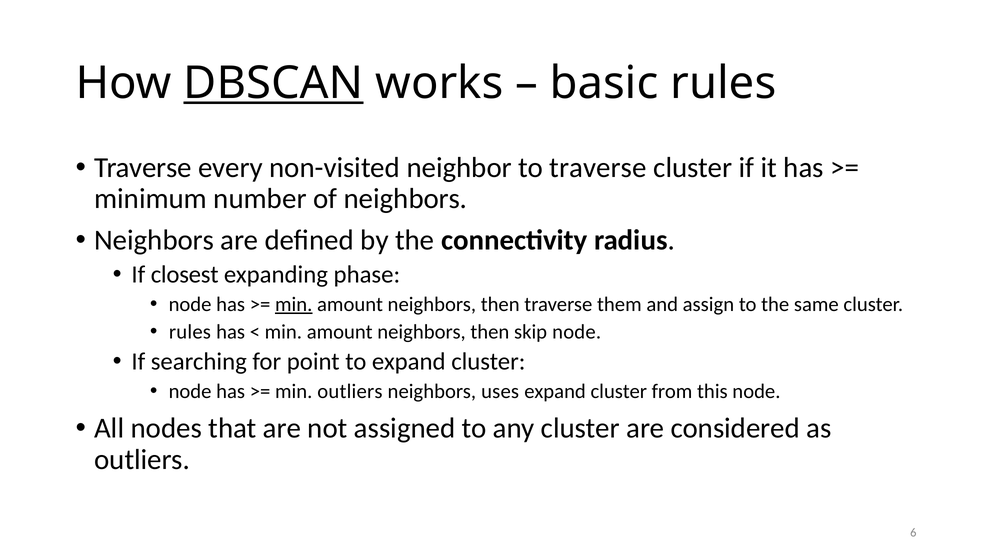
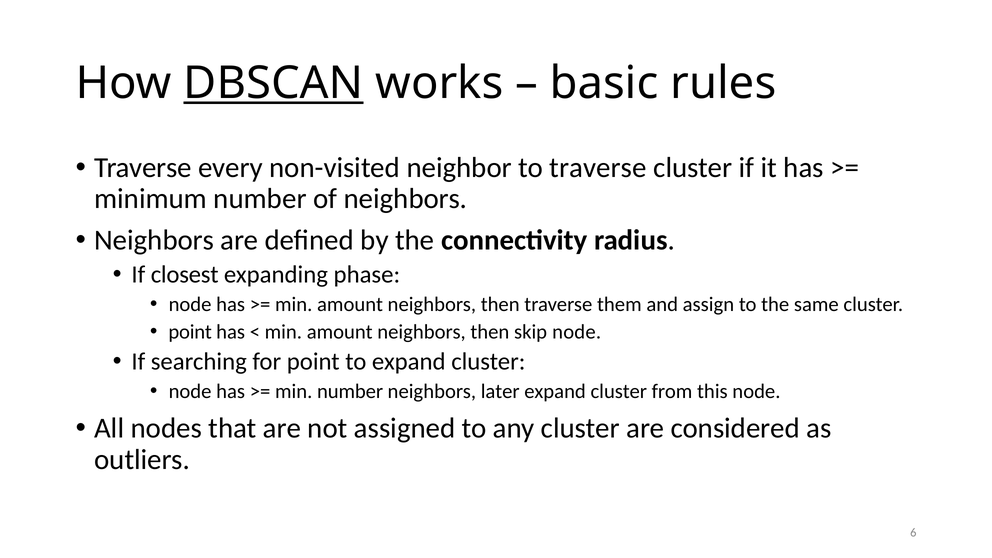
min at (294, 304) underline: present -> none
rules at (190, 332): rules -> point
min outliers: outliers -> number
uses: uses -> later
